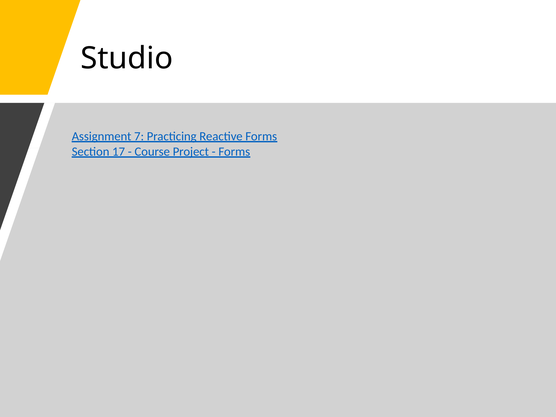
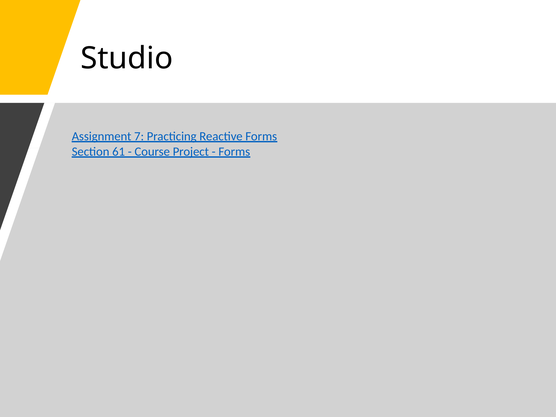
17: 17 -> 61
